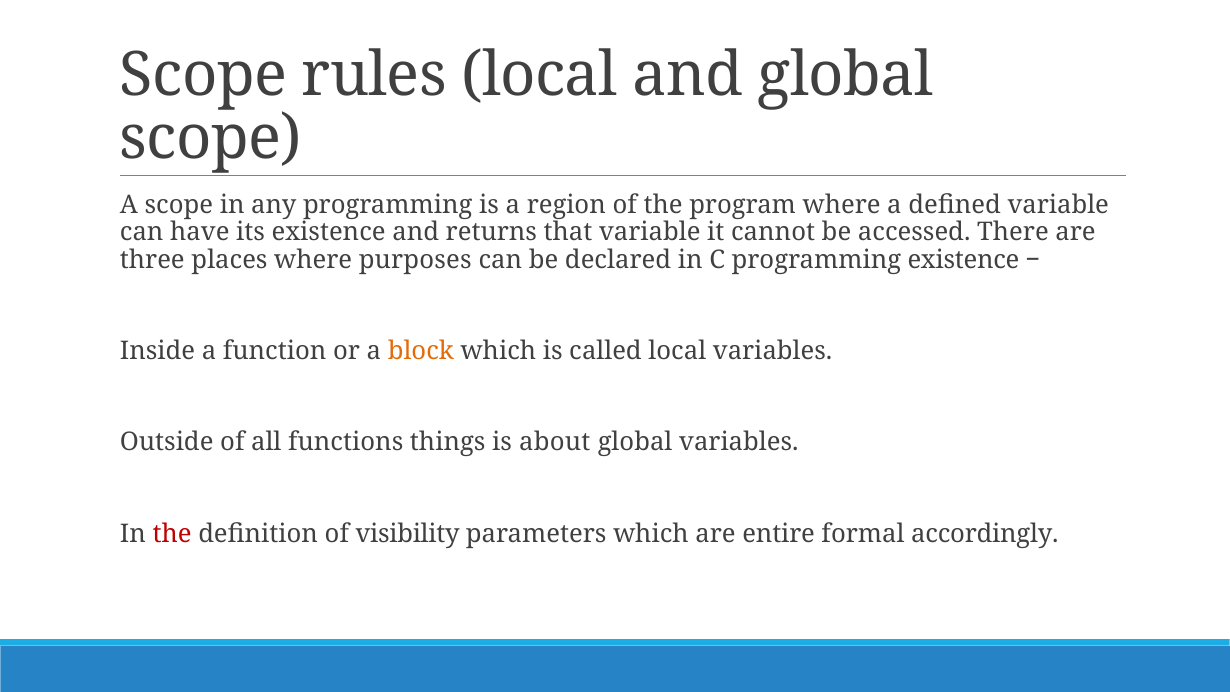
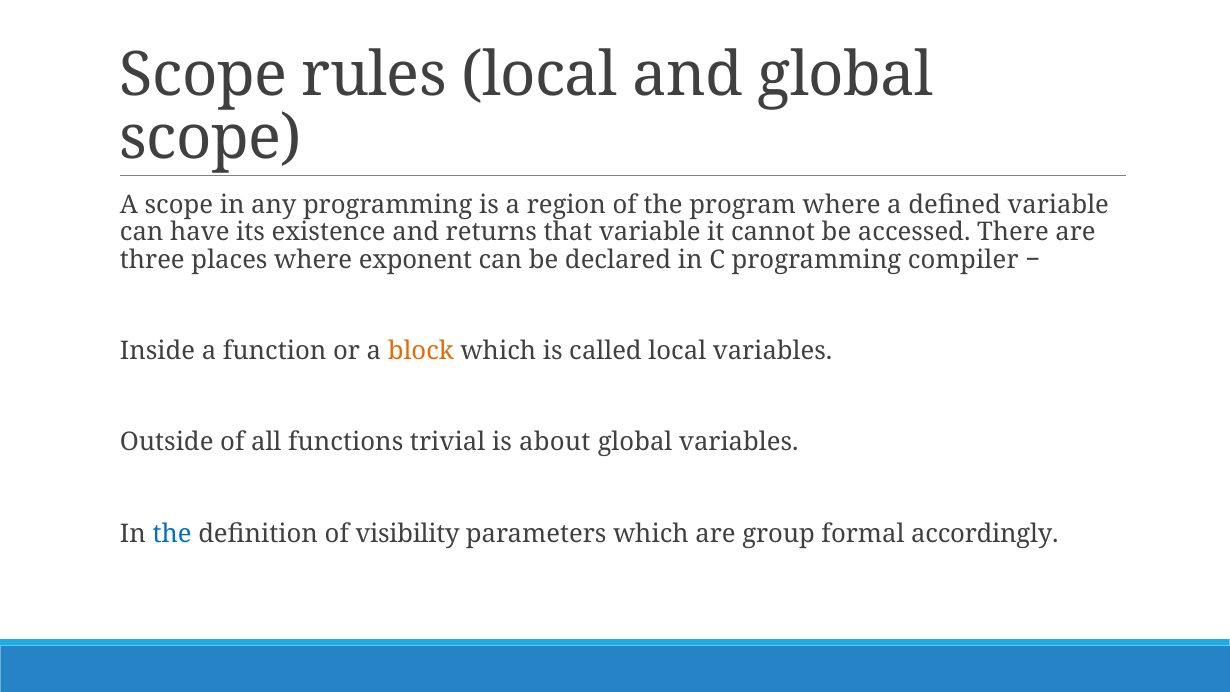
purposes: purposes -> exponent
programming existence: existence -> compiler
things: things -> trivial
the at (172, 534) colour: red -> blue
entire: entire -> group
